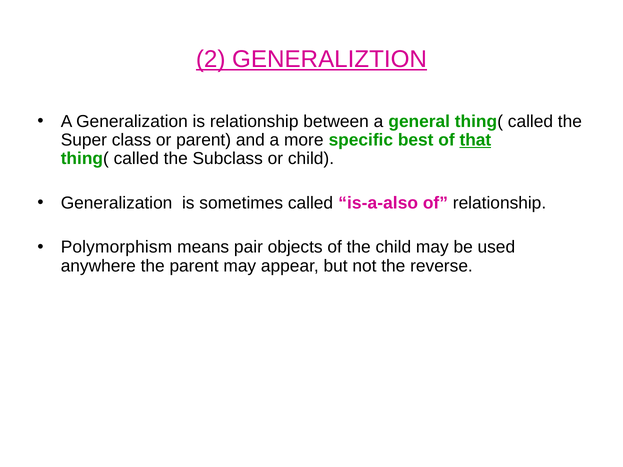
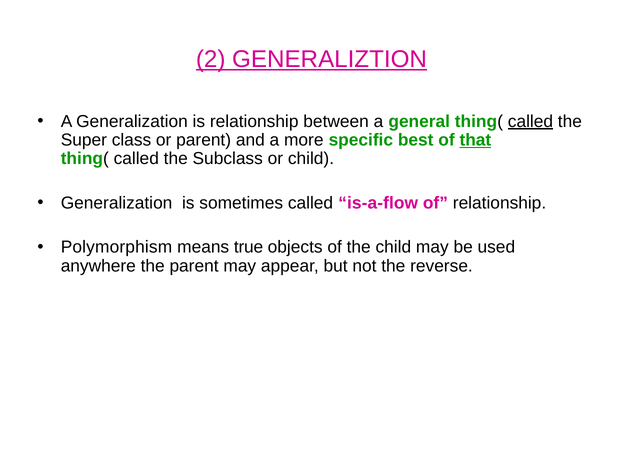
called at (530, 121) underline: none -> present
is-a-also: is-a-also -> is-a-flow
pair: pair -> true
